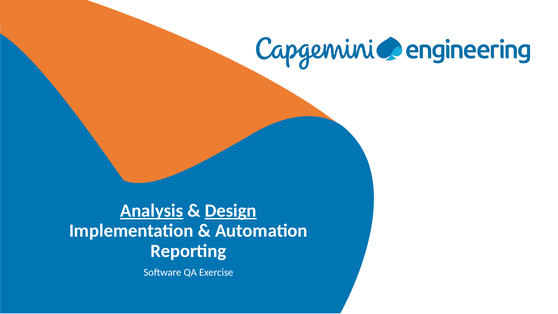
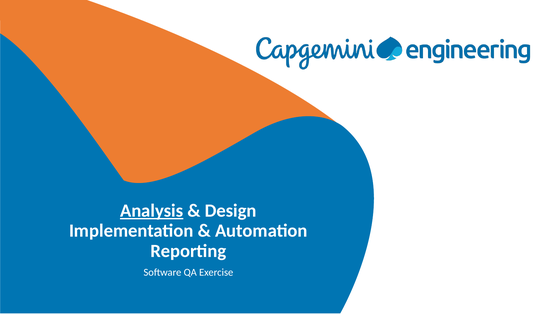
Design underline: present -> none
